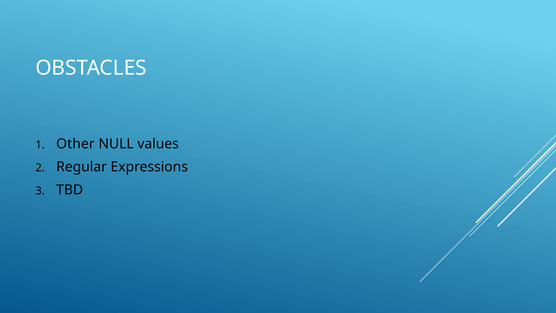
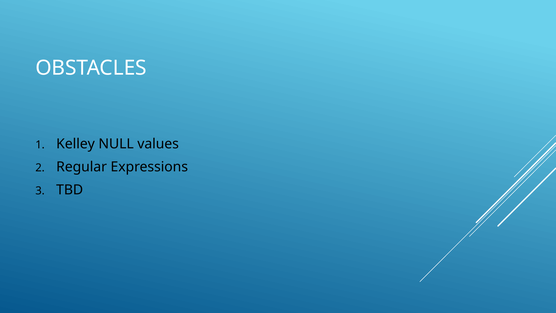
Other: Other -> Kelley
